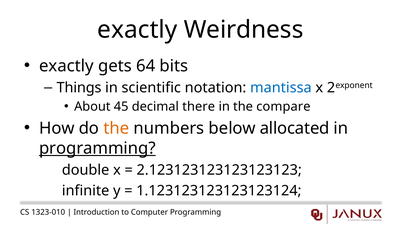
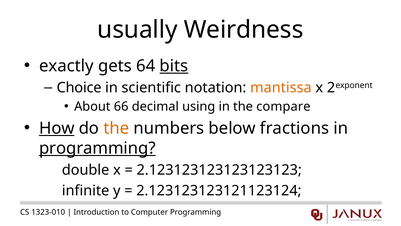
exactly at (137, 30): exactly -> usually
bits underline: none -> present
Things: Things -> Choice
mantissa colour: blue -> orange
45: 45 -> 66
there: there -> using
How underline: none -> present
allocated: allocated -> fractions
1.123123123123123124: 1.123123123123123124 -> 2.123123123121123124
